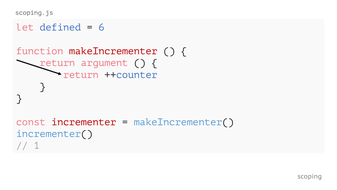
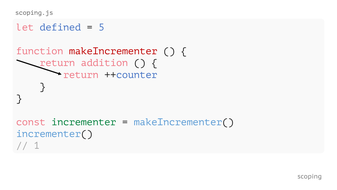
6: 6 -> 5
argument: argument -> addition
incrementer colour: red -> green
